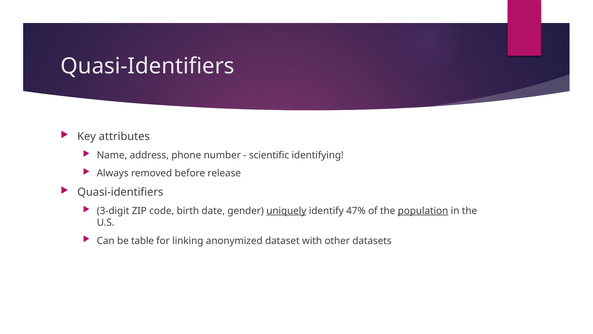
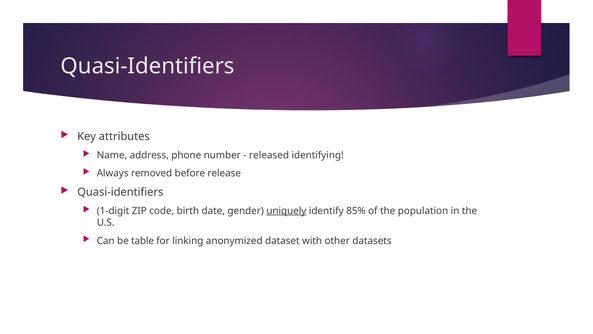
scientific: scientific -> released
3-digit: 3-digit -> 1-digit
47%: 47% -> 85%
population underline: present -> none
